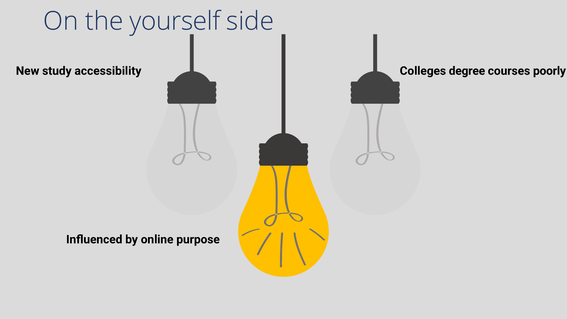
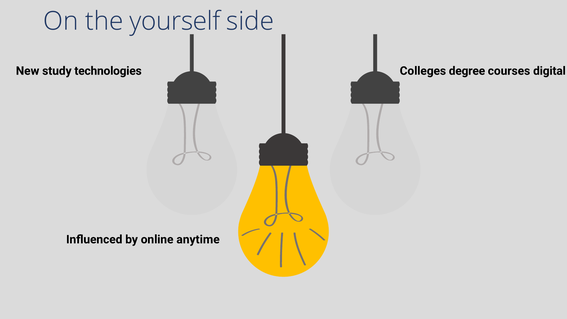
accessibility: accessibility -> technologies
poorly: poorly -> digital
purpose: purpose -> anytime
